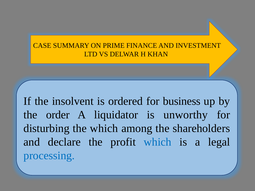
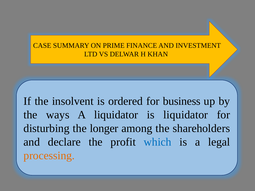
order: order -> ways
is unworthy: unworthy -> liquidator
the which: which -> longer
processing colour: blue -> orange
